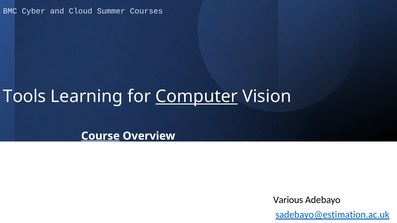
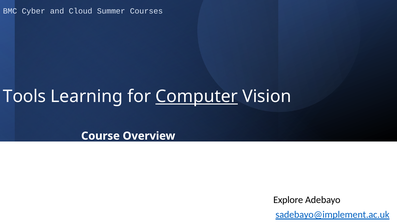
Course underline: present -> none
Various: Various -> Explore
sadebayo@estimation.ac.uk: sadebayo@estimation.ac.uk -> sadebayo@implement.ac.uk
